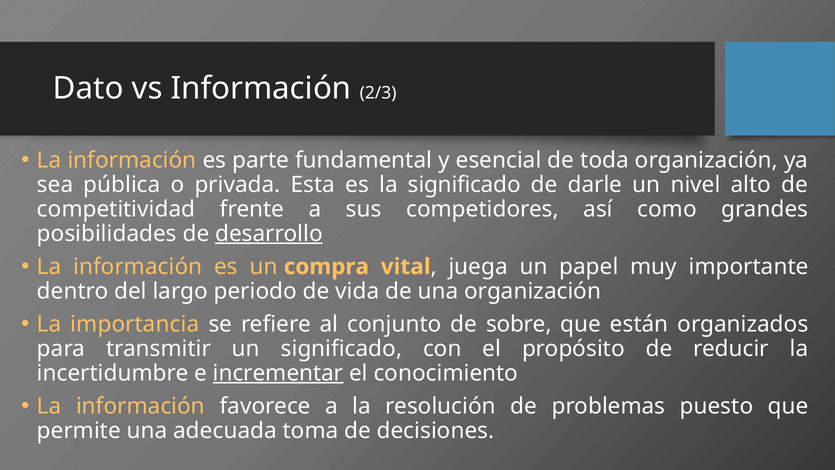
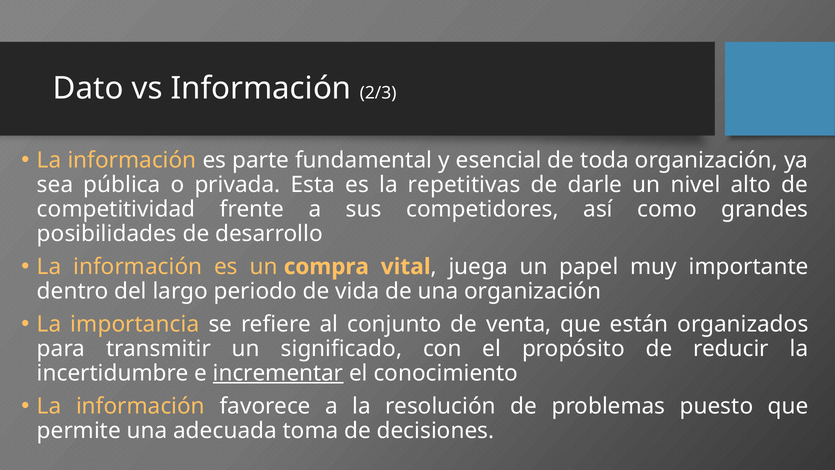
la significado: significado -> repetitivas
desarrollo underline: present -> none
sobre: sobre -> venta
